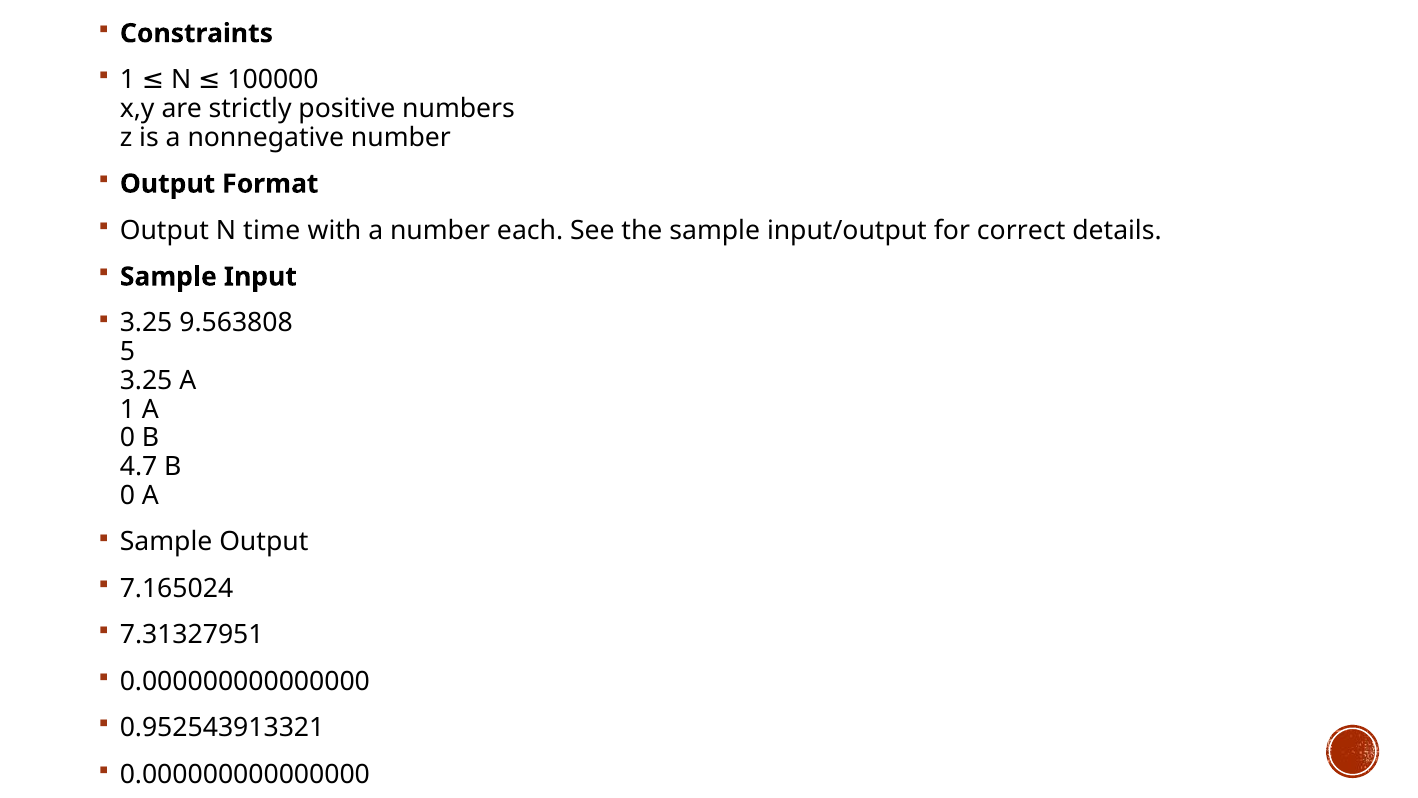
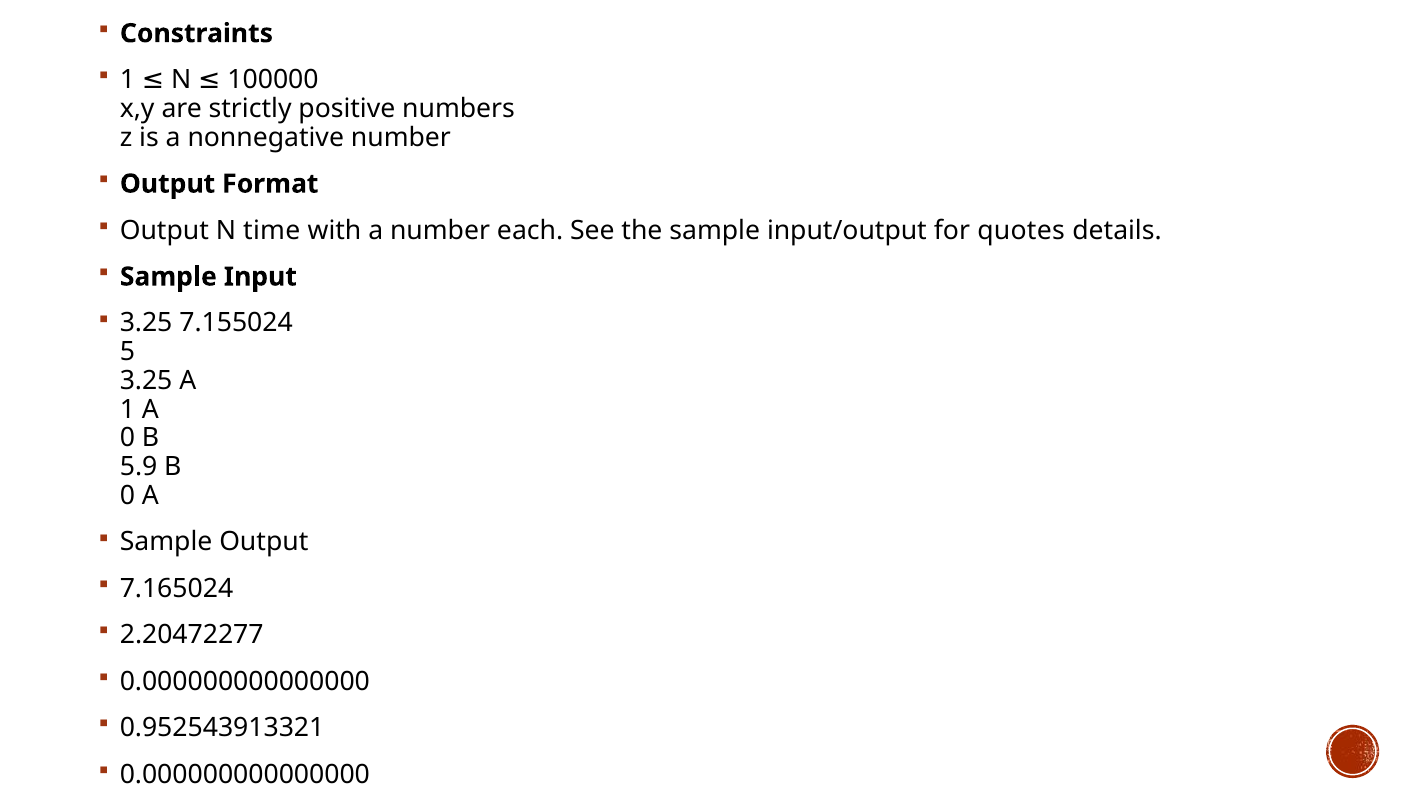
correct: correct -> quotes
9.563808: 9.563808 -> 7.155024
4.7: 4.7 -> 5.9
7.31327951: 7.31327951 -> 2.20472277
